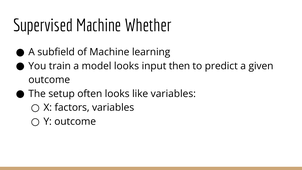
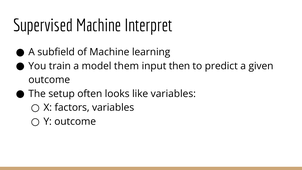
Whether: Whether -> Interpret
model looks: looks -> them
